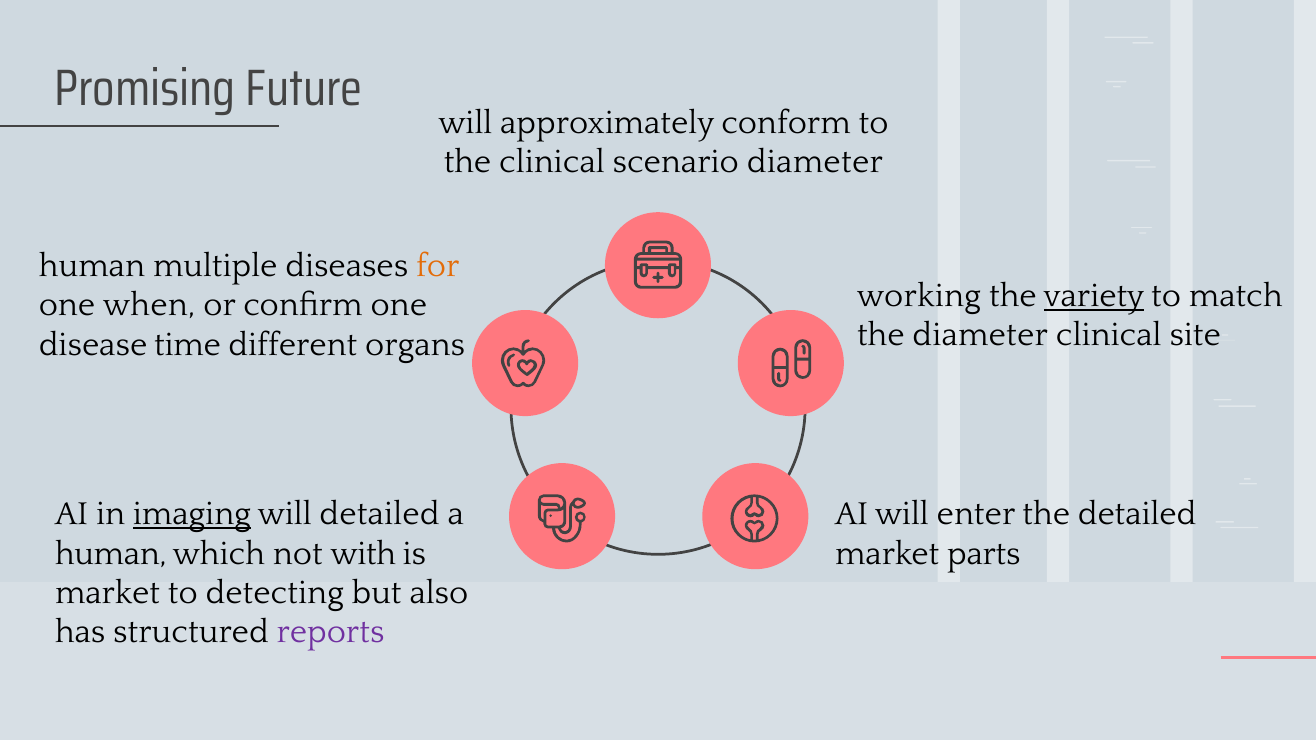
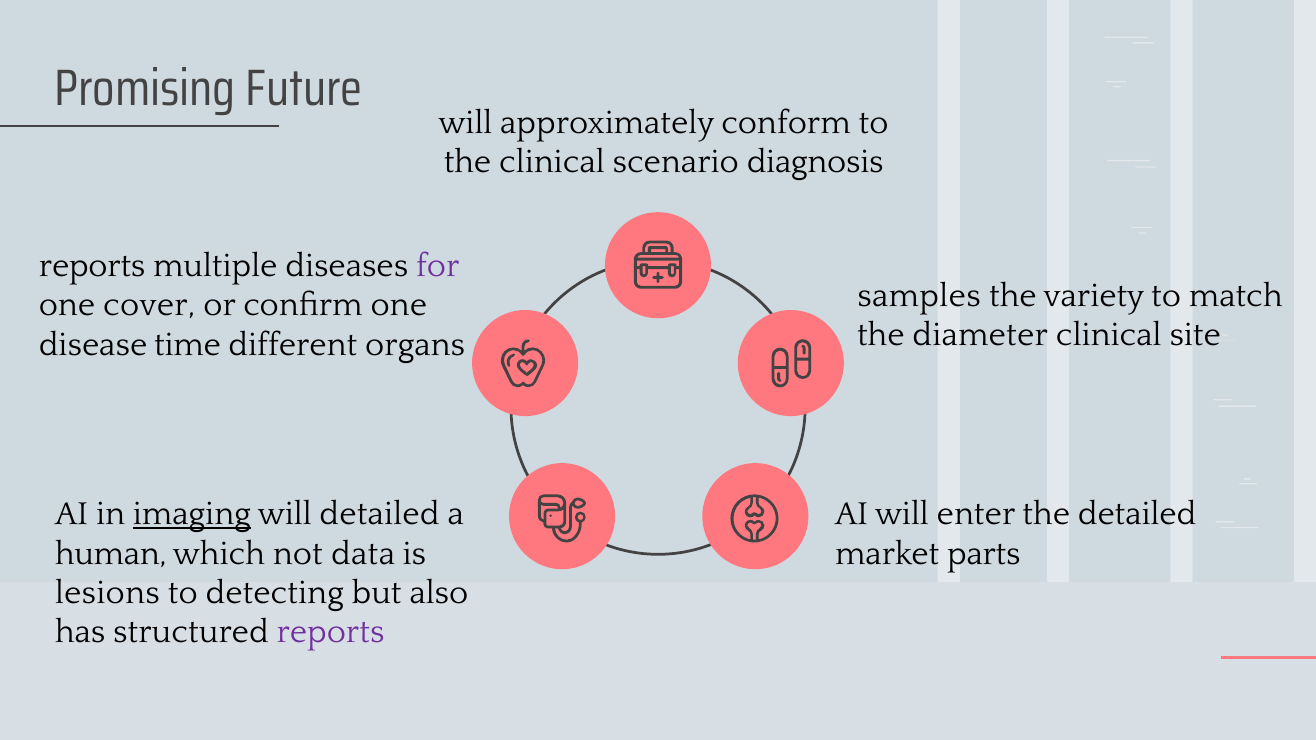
scenario diameter: diameter -> diagnosis
human at (92, 266): human -> reports
for colour: orange -> purple
working: working -> samples
variety underline: present -> none
when: when -> cover
with: with -> data
market at (108, 593): market -> lesions
